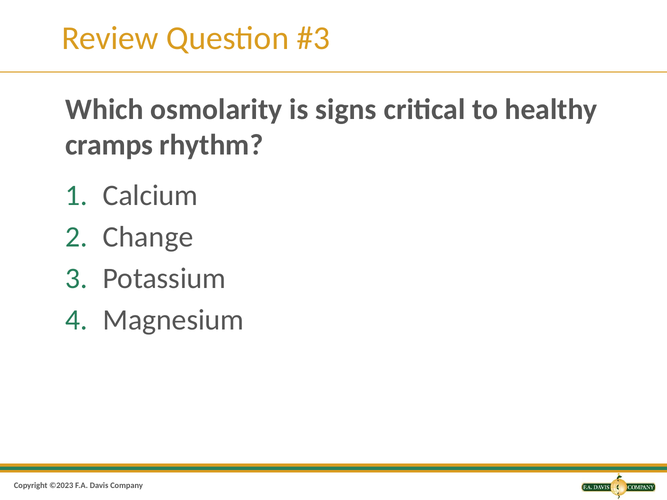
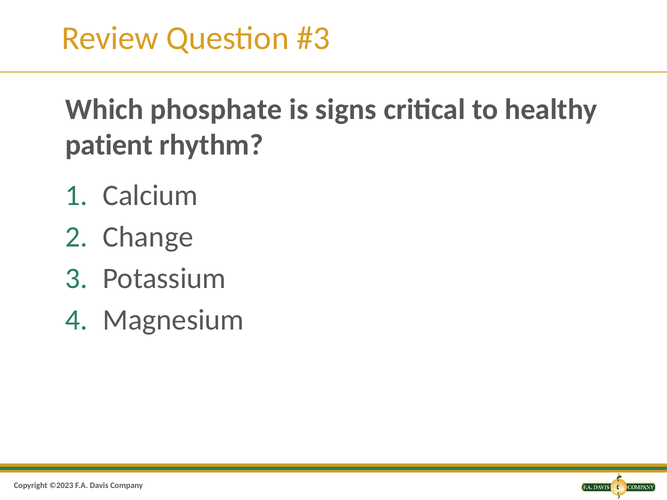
osmolarity: osmolarity -> phosphate
cramps: cramps -> patient
